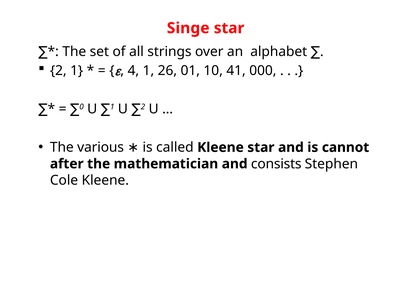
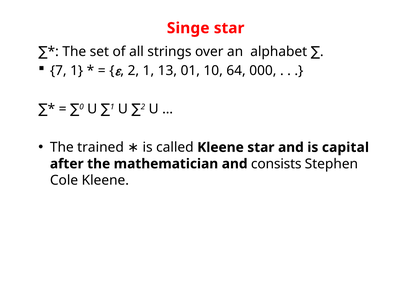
2 at (58, 71): 2 -> 7
4 at (133, 71): 4 -> 2
26: 26 -> 13
41: 41 -> 64
various: various -> trained
cannot: cannot -> capital
